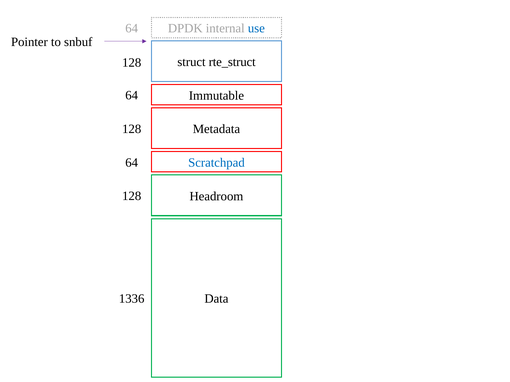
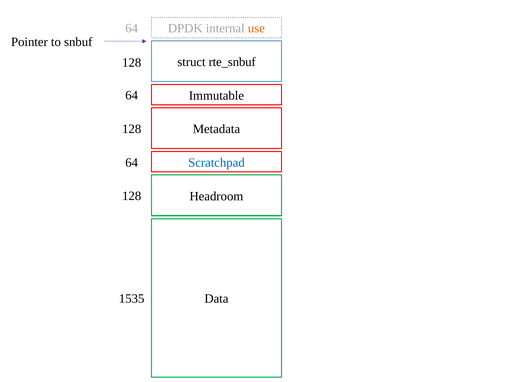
use colour: blue -> orange
rte_struct: rte_struct -> rte_snbuf
1336: 1336 -> 1535
